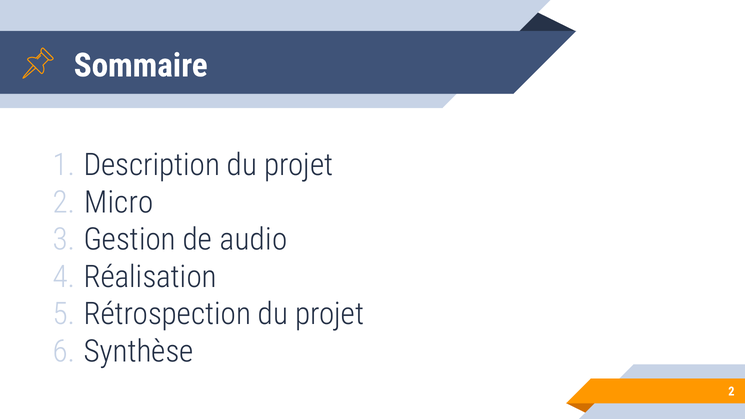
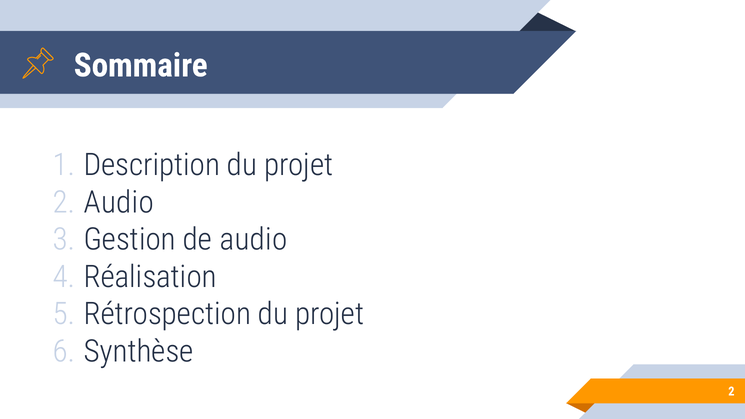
2 Micro: Micro -> Audio
